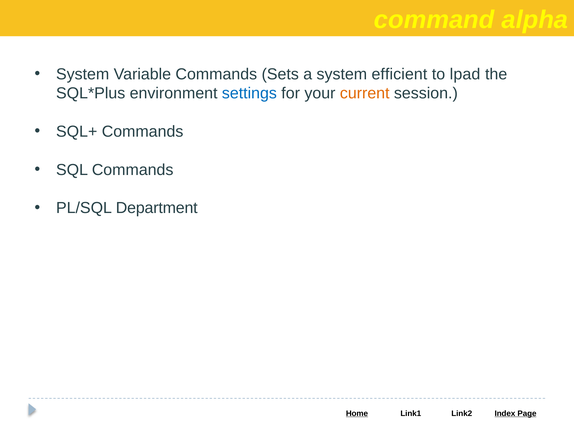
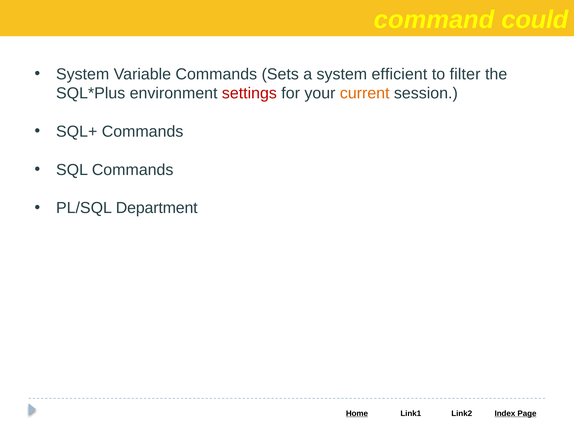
alpha: alpha -> could
lpad: lpad -> filter
settings colour: blue -> red
